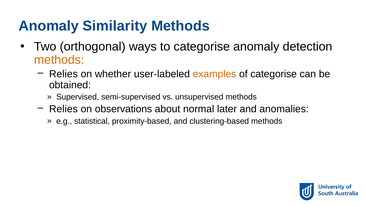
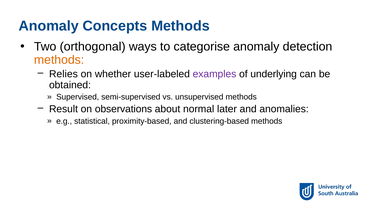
Similarity: Similarity -> Concepts
examples colour: orange -> purple
of categorise: categorise -> underlying
Relies at (63, 109): Relies -> Result
